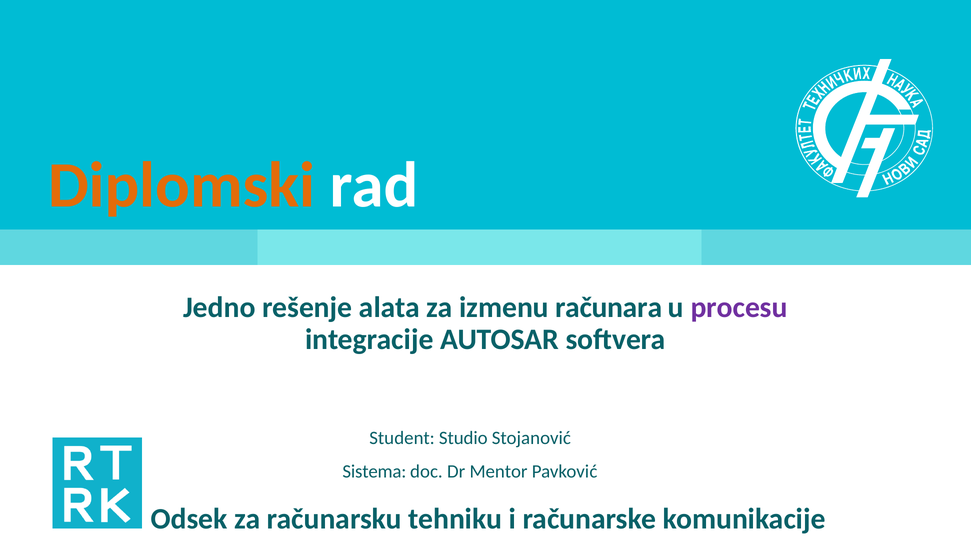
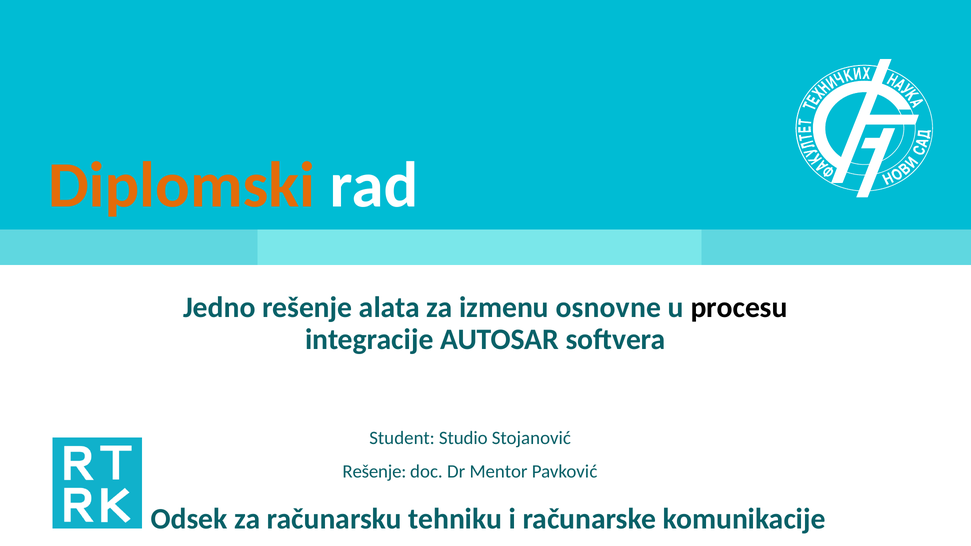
računara: računara -> osnovne
procesu colour: purple -> black
Sistema at (374, 472): Sistema -> Rešenje
